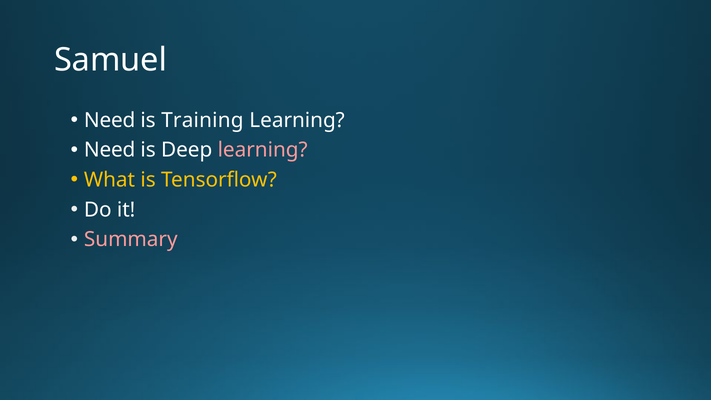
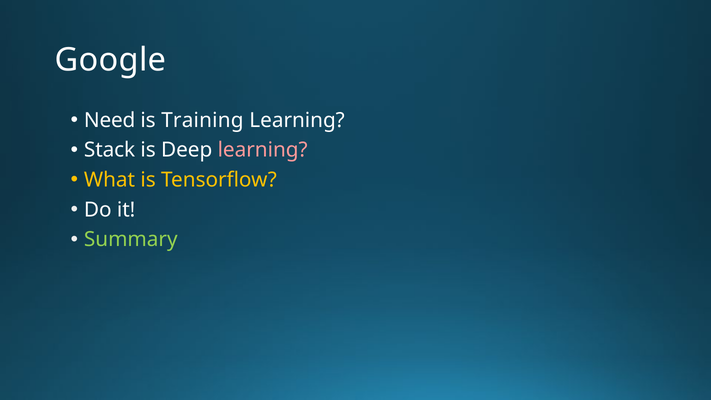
Samuel: Samuel -> Google
Need at (110, 150): Need -> Stack
Summary colour: pink -> light green
